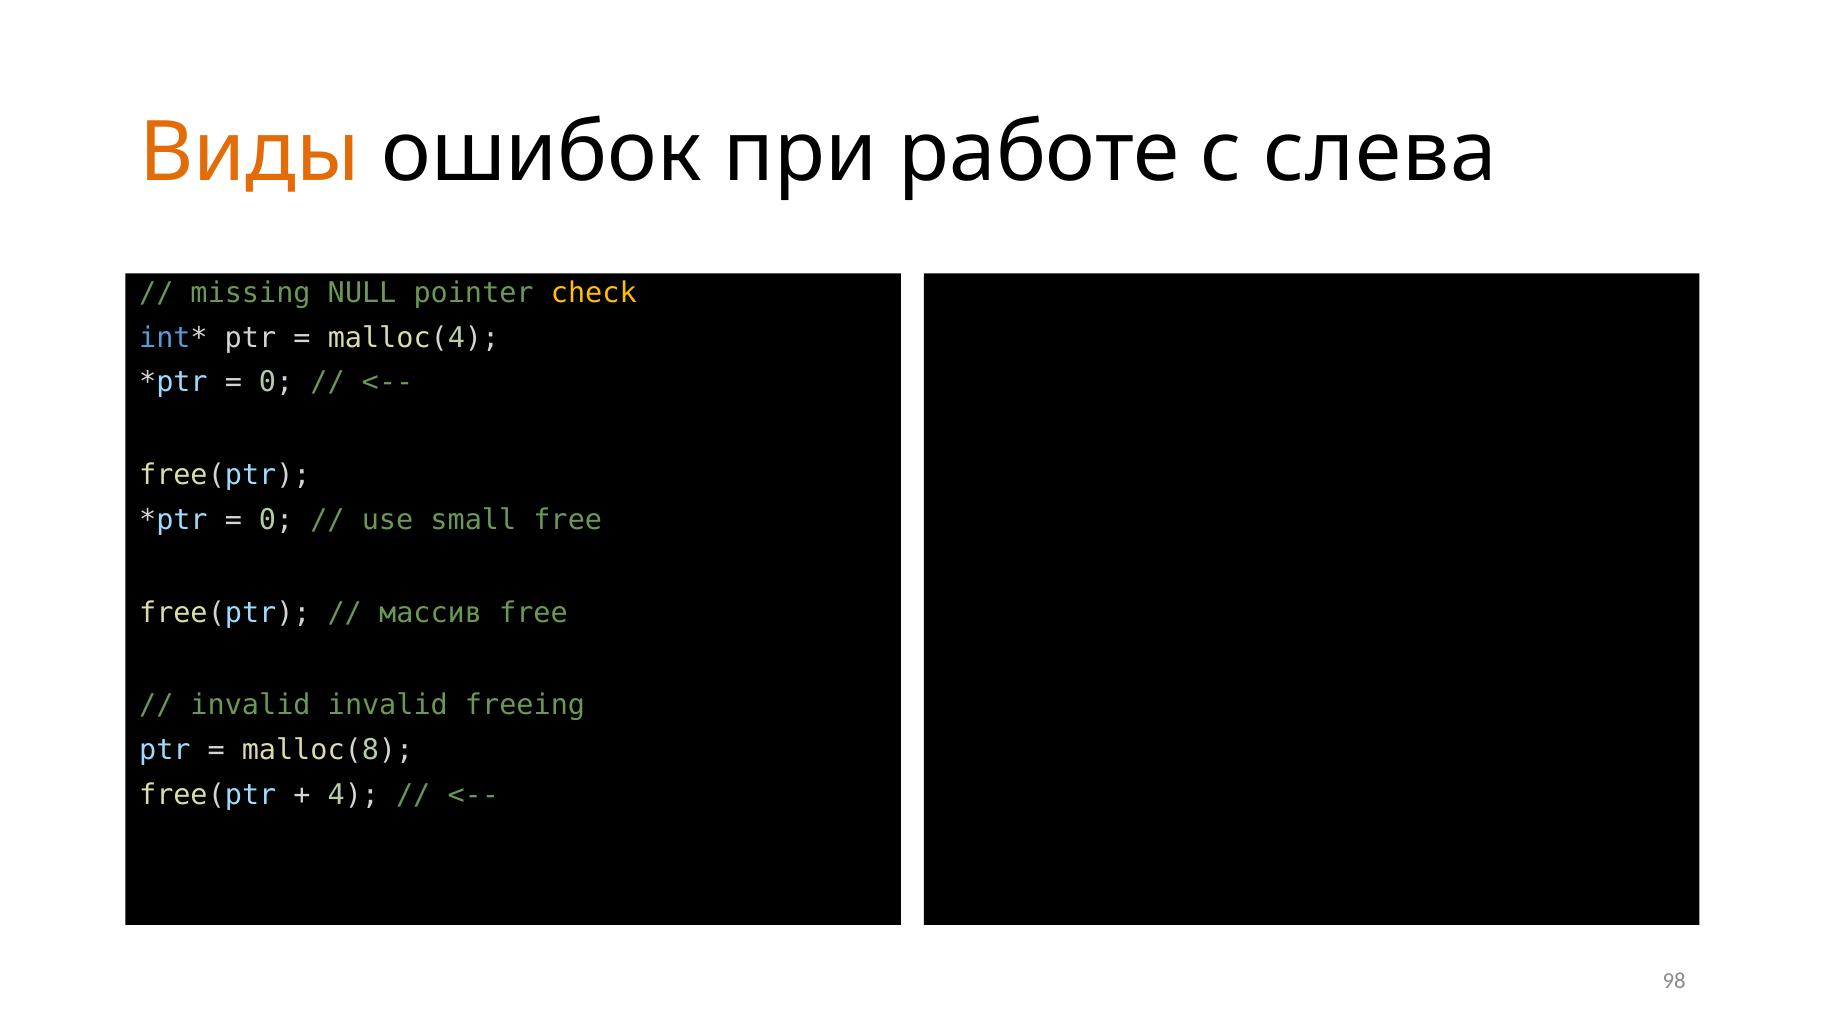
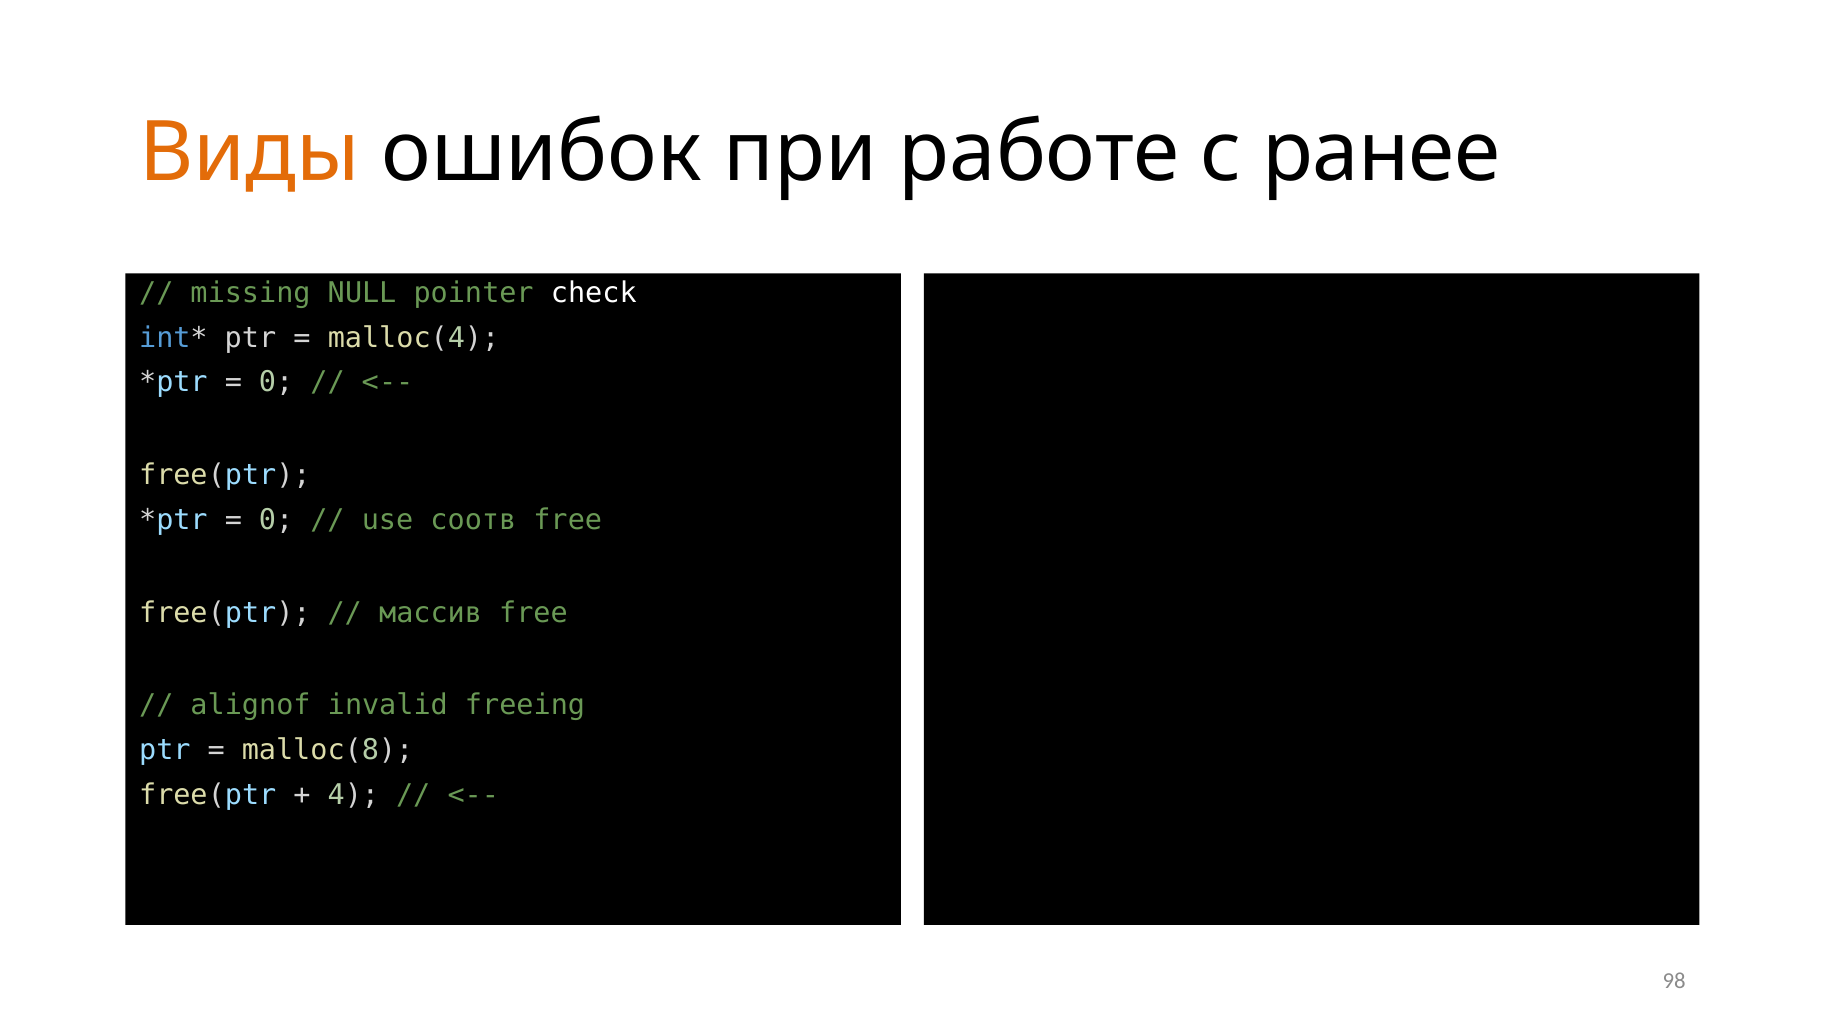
слева: слева -> ранее
check colour: yellow -> white
small: small -> соотв
invalid at (251, 705): invalid -> alignof
